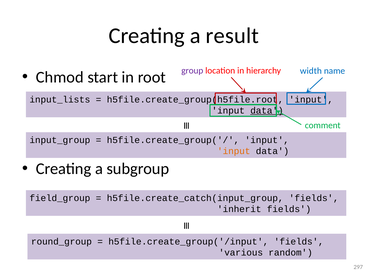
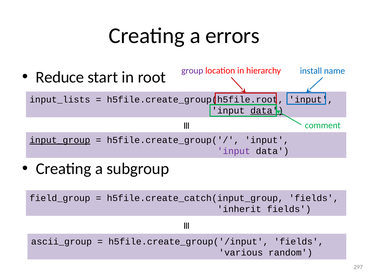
result: result -> errors
width: width -> install
Chmod: Chmod -> Reduce
input_group underline: none -> present
input at (234, 151) colour: orange -> purple
round_group: round_group -> ascii_group
